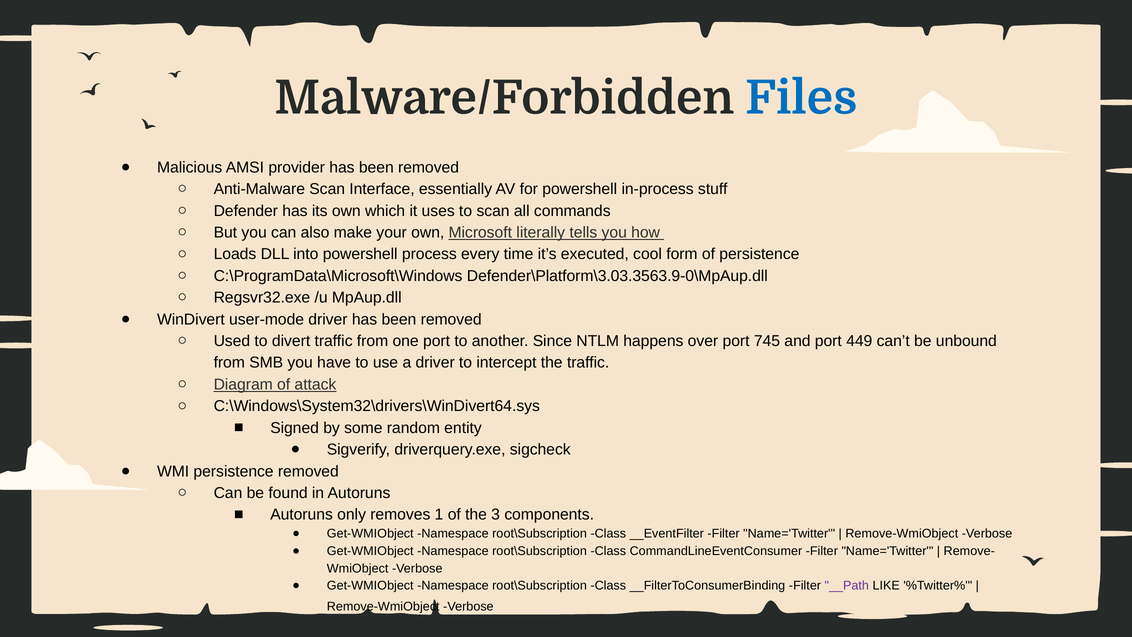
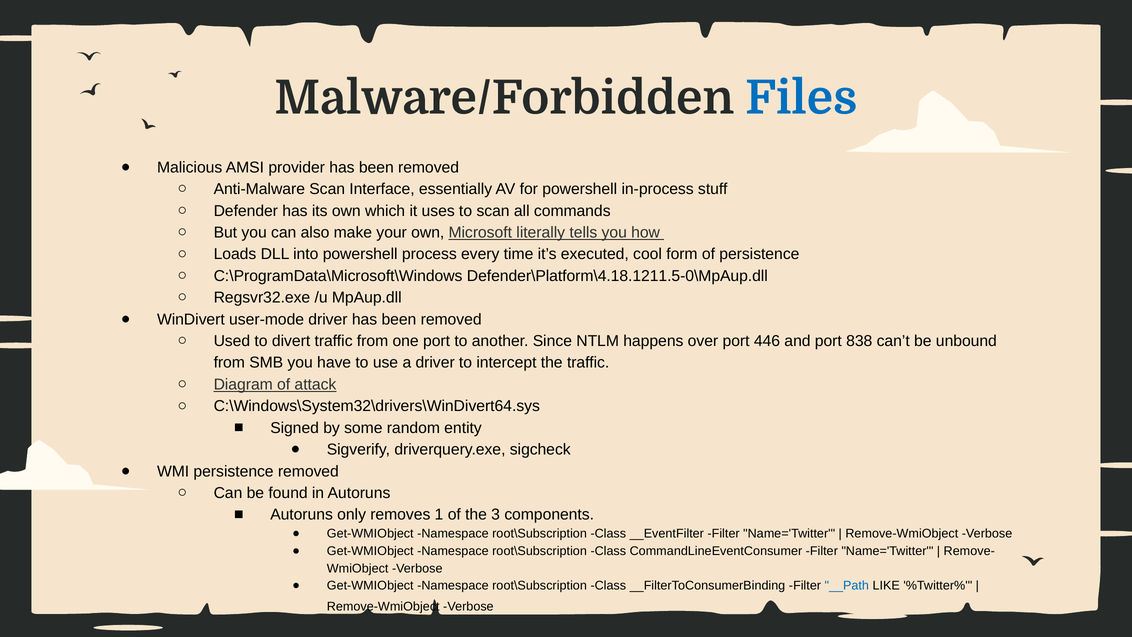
Defender\Platform\3.03.3563.9-0\MpAup.dll: Defender\Platform\3.03.3563.9-0\MpAup.dll -> Defender\Platform\4.18.1211.5-0\MpAup.dll
745: 745 -> 446
449: 449 -> 838
__Path colour: purple -> blue
